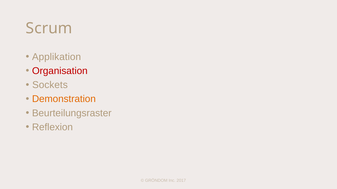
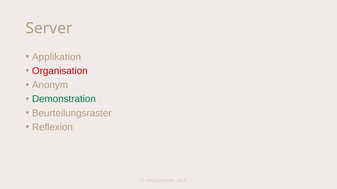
Scrum: Scrum -> Server
Sockets: Sockets -> Anonym
Demonstration colour: orange -> green
